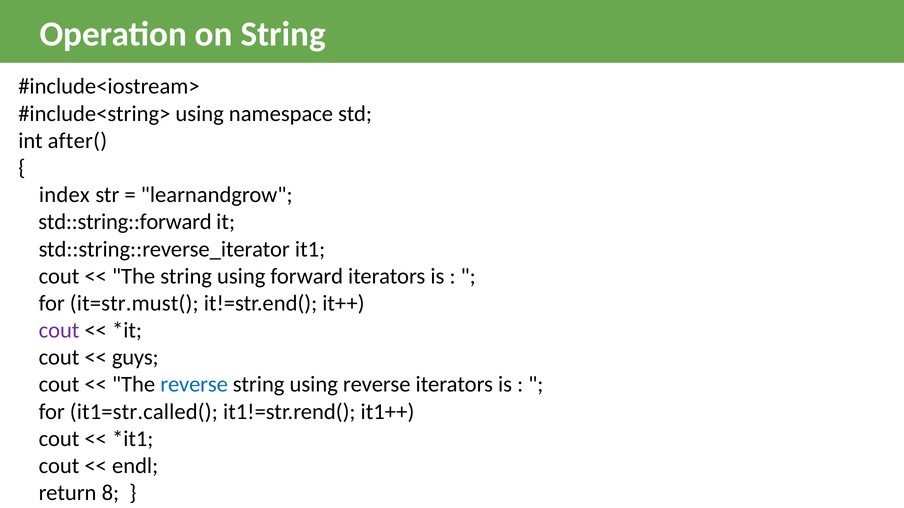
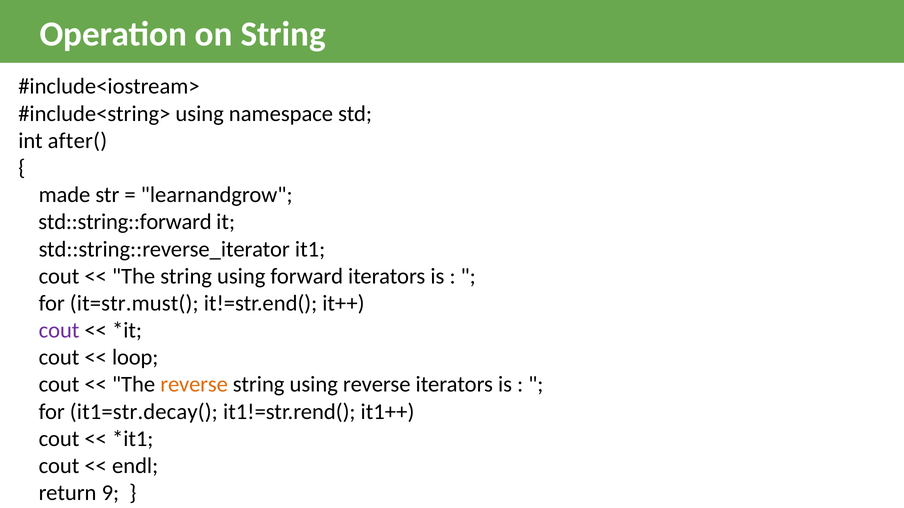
index: index -> made
guys: guys -> loop
reverse at (194, 385) colour: blue -> orange
it1=str.called(: it1=str.called( -> it1=str.decay(
8: 8 -> 9
